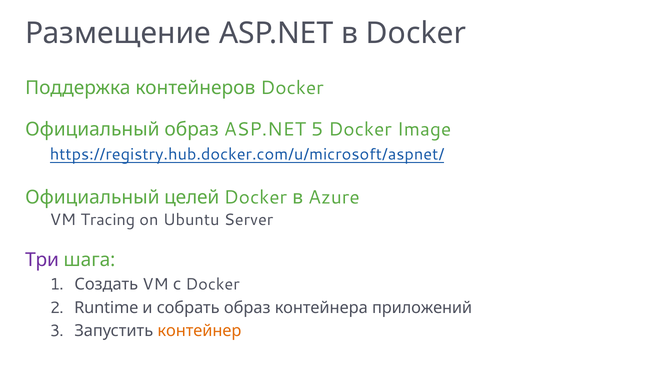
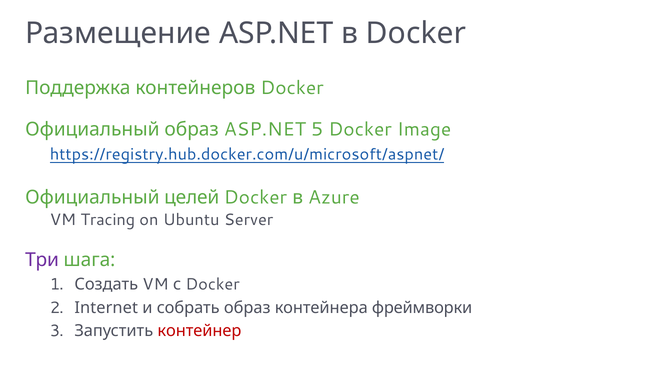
Runtime: Runtime -> Internet
приложений: приложений -> фреймворки
контейнер colour: orange -> red
